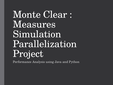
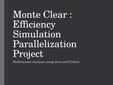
Measures: Measures -> Efficiency
